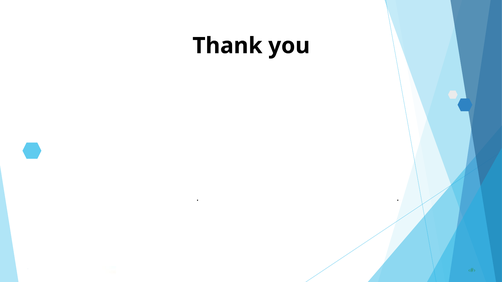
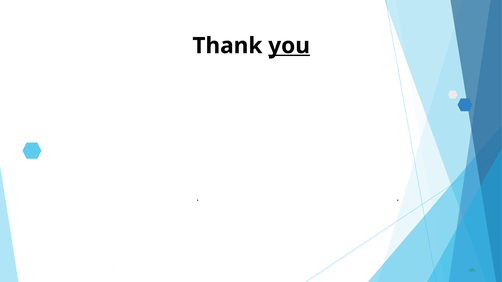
you underline: none -> present
